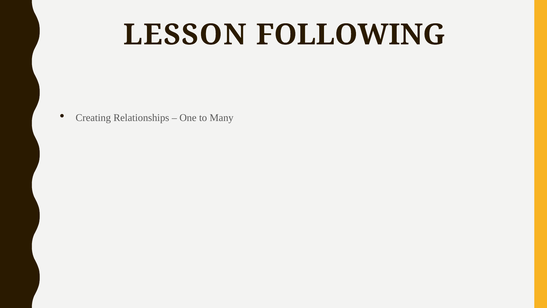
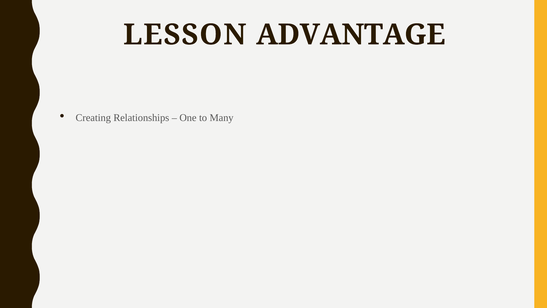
FOLLOWING: FOLLOWING -> ADVANTAGE
